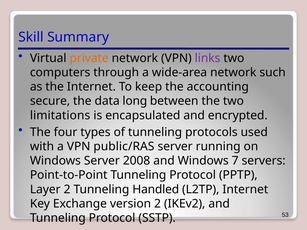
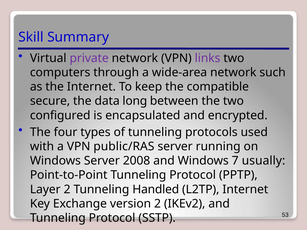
private colour: orange -> purple
accounting: accounting -> compatible
limitations: limitations -> configured
servers: servers -> usually
